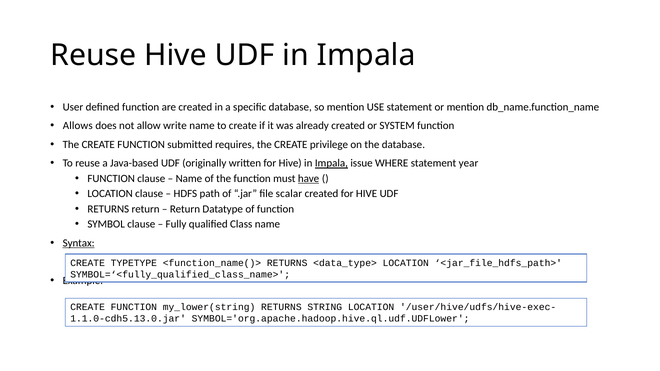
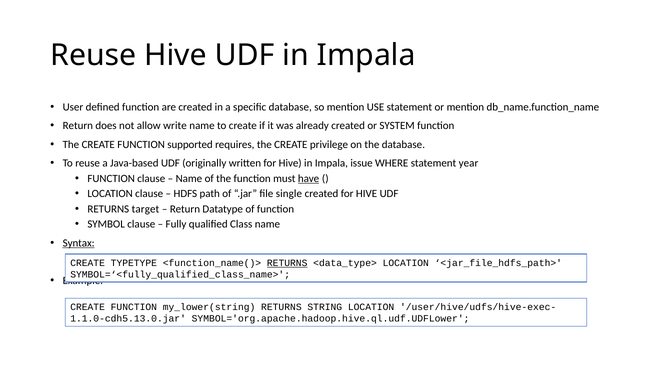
Allows at (78, 126): Allows -> Return
submitted: submitted -> supported
Impala at (331, 163) underline: present -> none
scalar: scalar -> single
RETURNS return: return -> target
RETURNS at (287, 263) underline: none -> present
